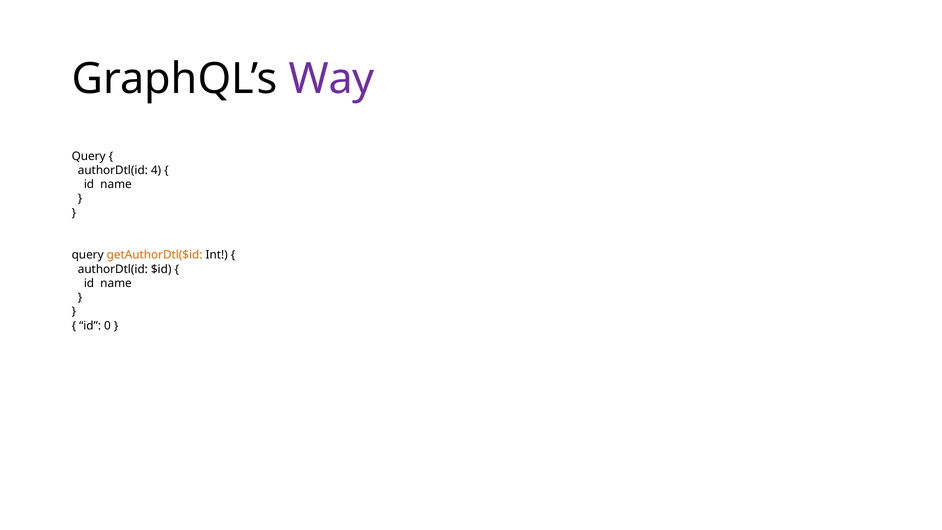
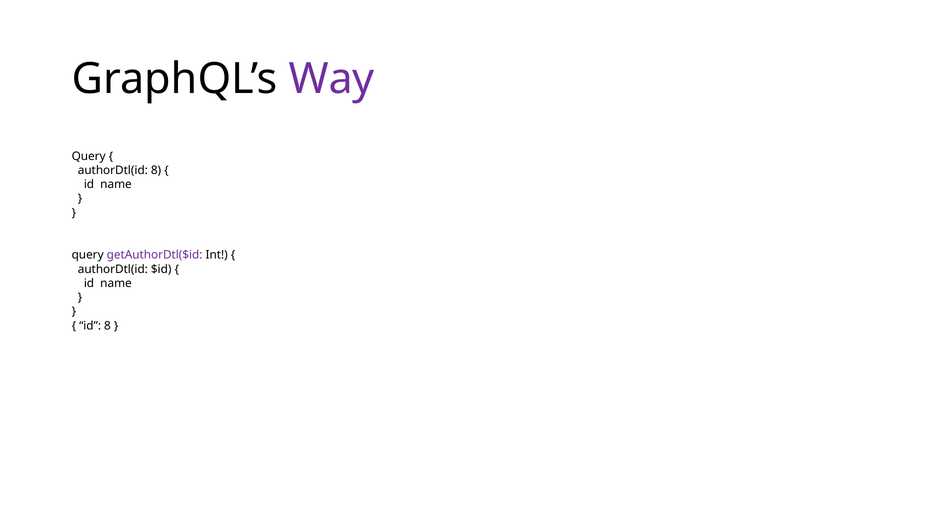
authorDtl(id 4: 4 -> 8
getAuthorDtl($id colour: orange -> purple
id 0: 0 -> 8
